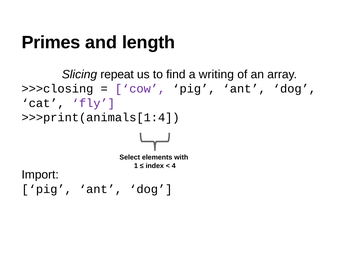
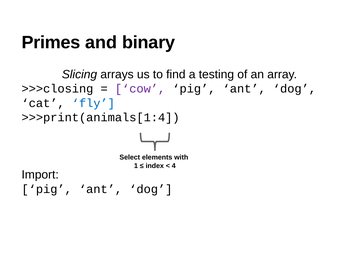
length: length -> binary
repeat: repeat -> arrays
writing: writing -> testing
fly colour: purple -> blue
